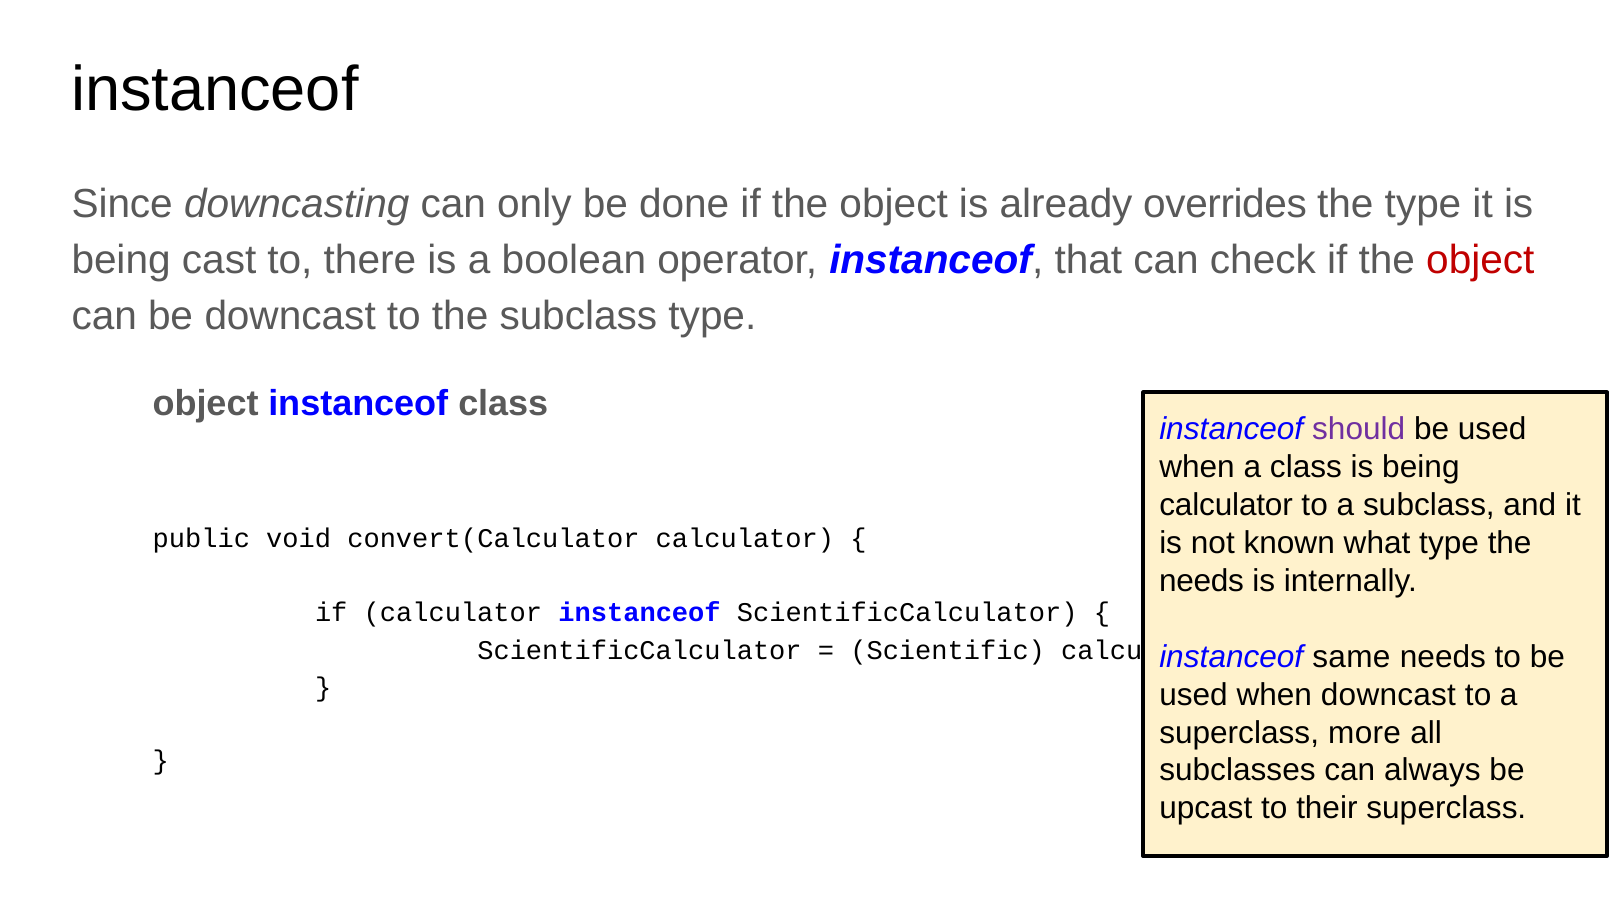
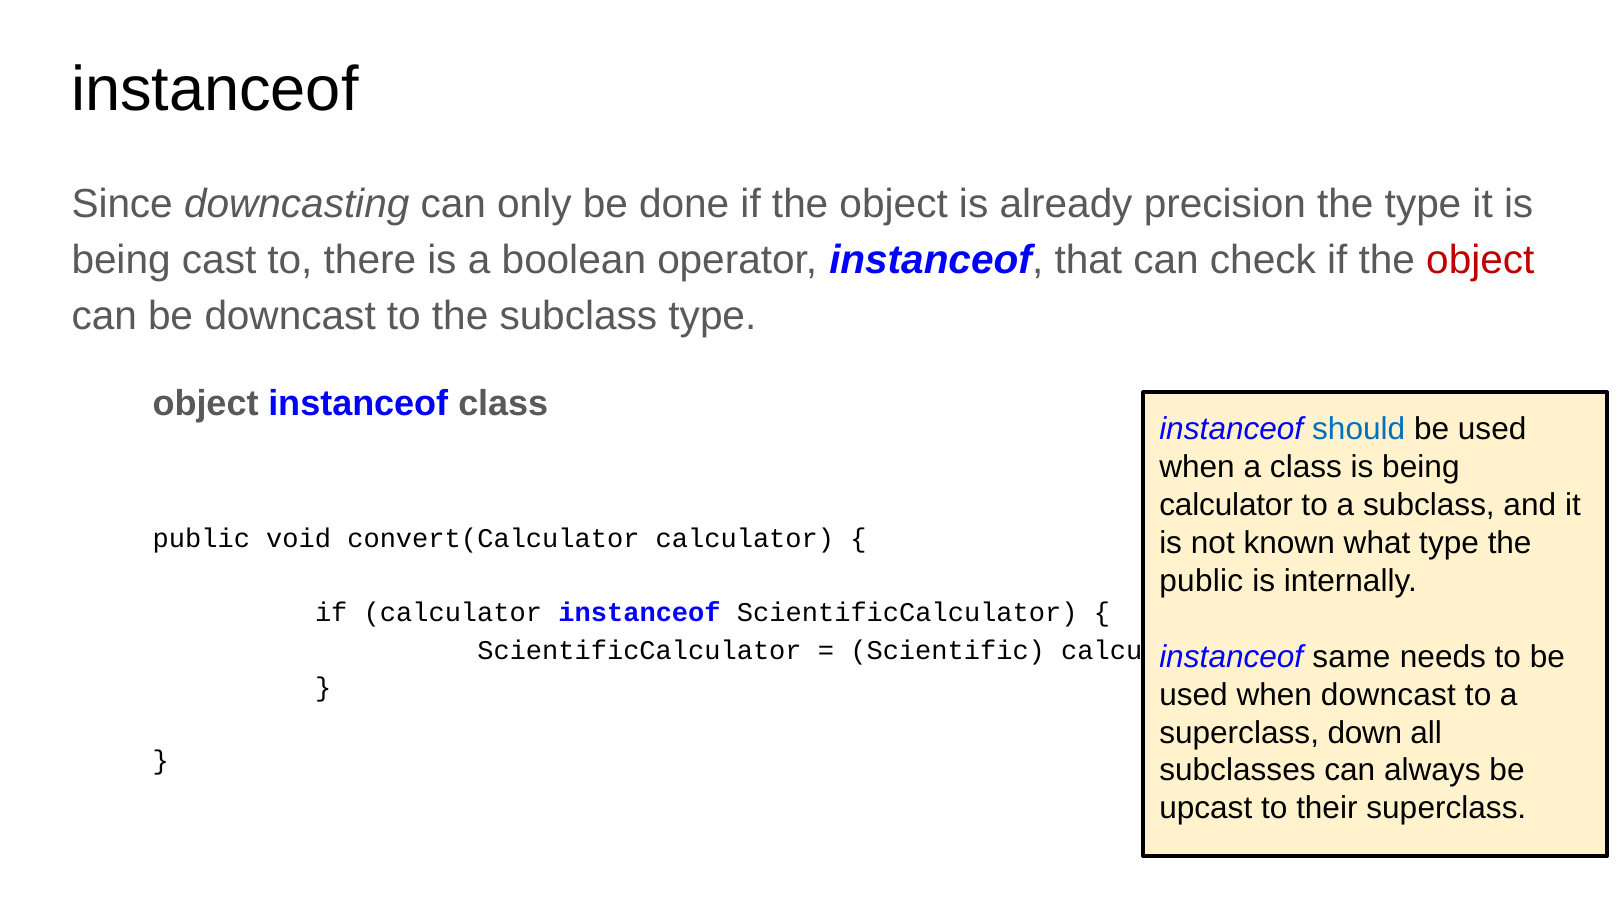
overrides: overrides -> precision
should colour: purple -> blue
needs at (1202, 581): needs -> public
more: more -> down
